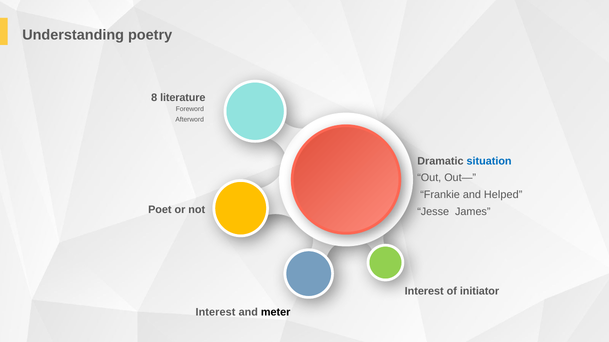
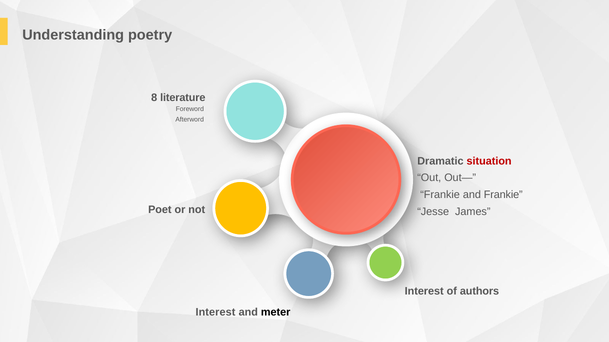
situation colour: blue -> red
and Helped: Helped -> Frankie
initiator: initiator -> authors
